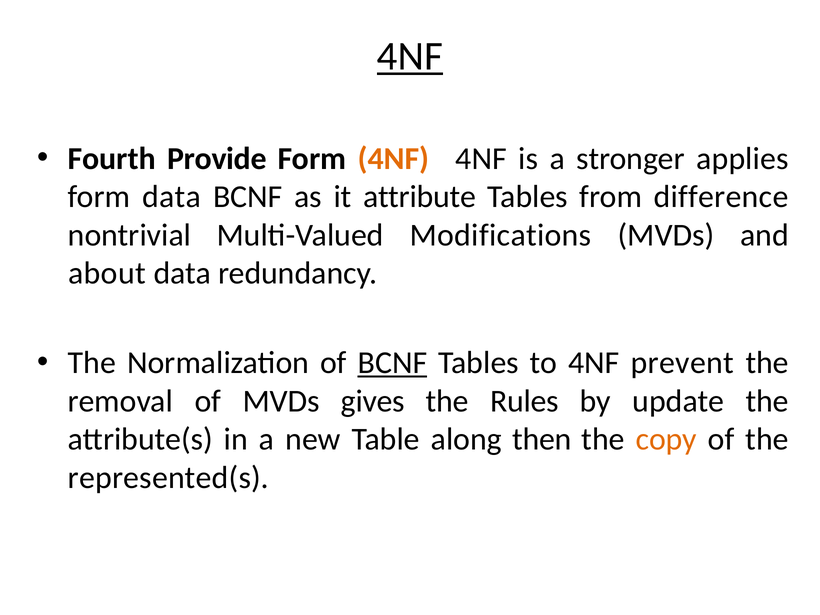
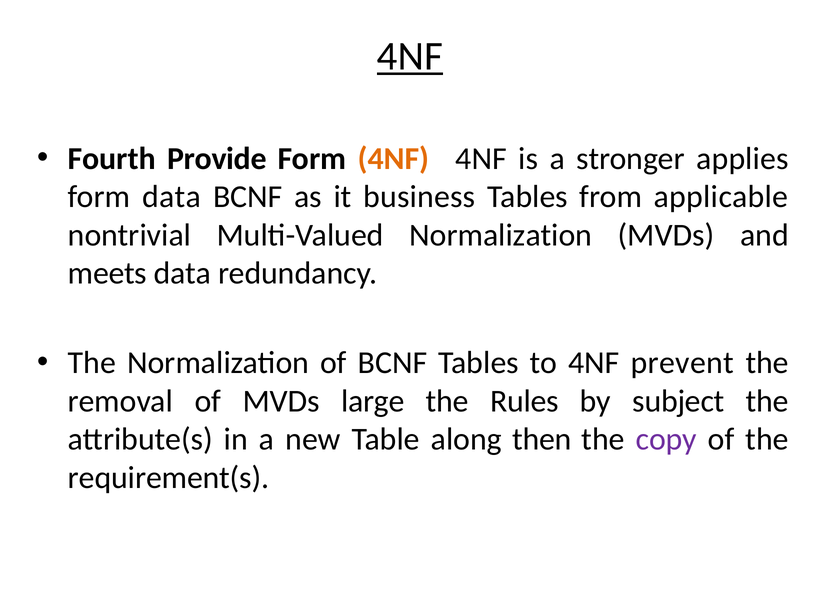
attribute: attribute -> business
difference: difference -> applicable
Multi-Valued Modifications: Modifications -> Normalization
about: about -> meets
BCNF at (392, 363) underline: present -> none
gives: gives -> large
update: update -> subject
copy colour: orange -> purple
represented(s: represented(s -> requirement(s
